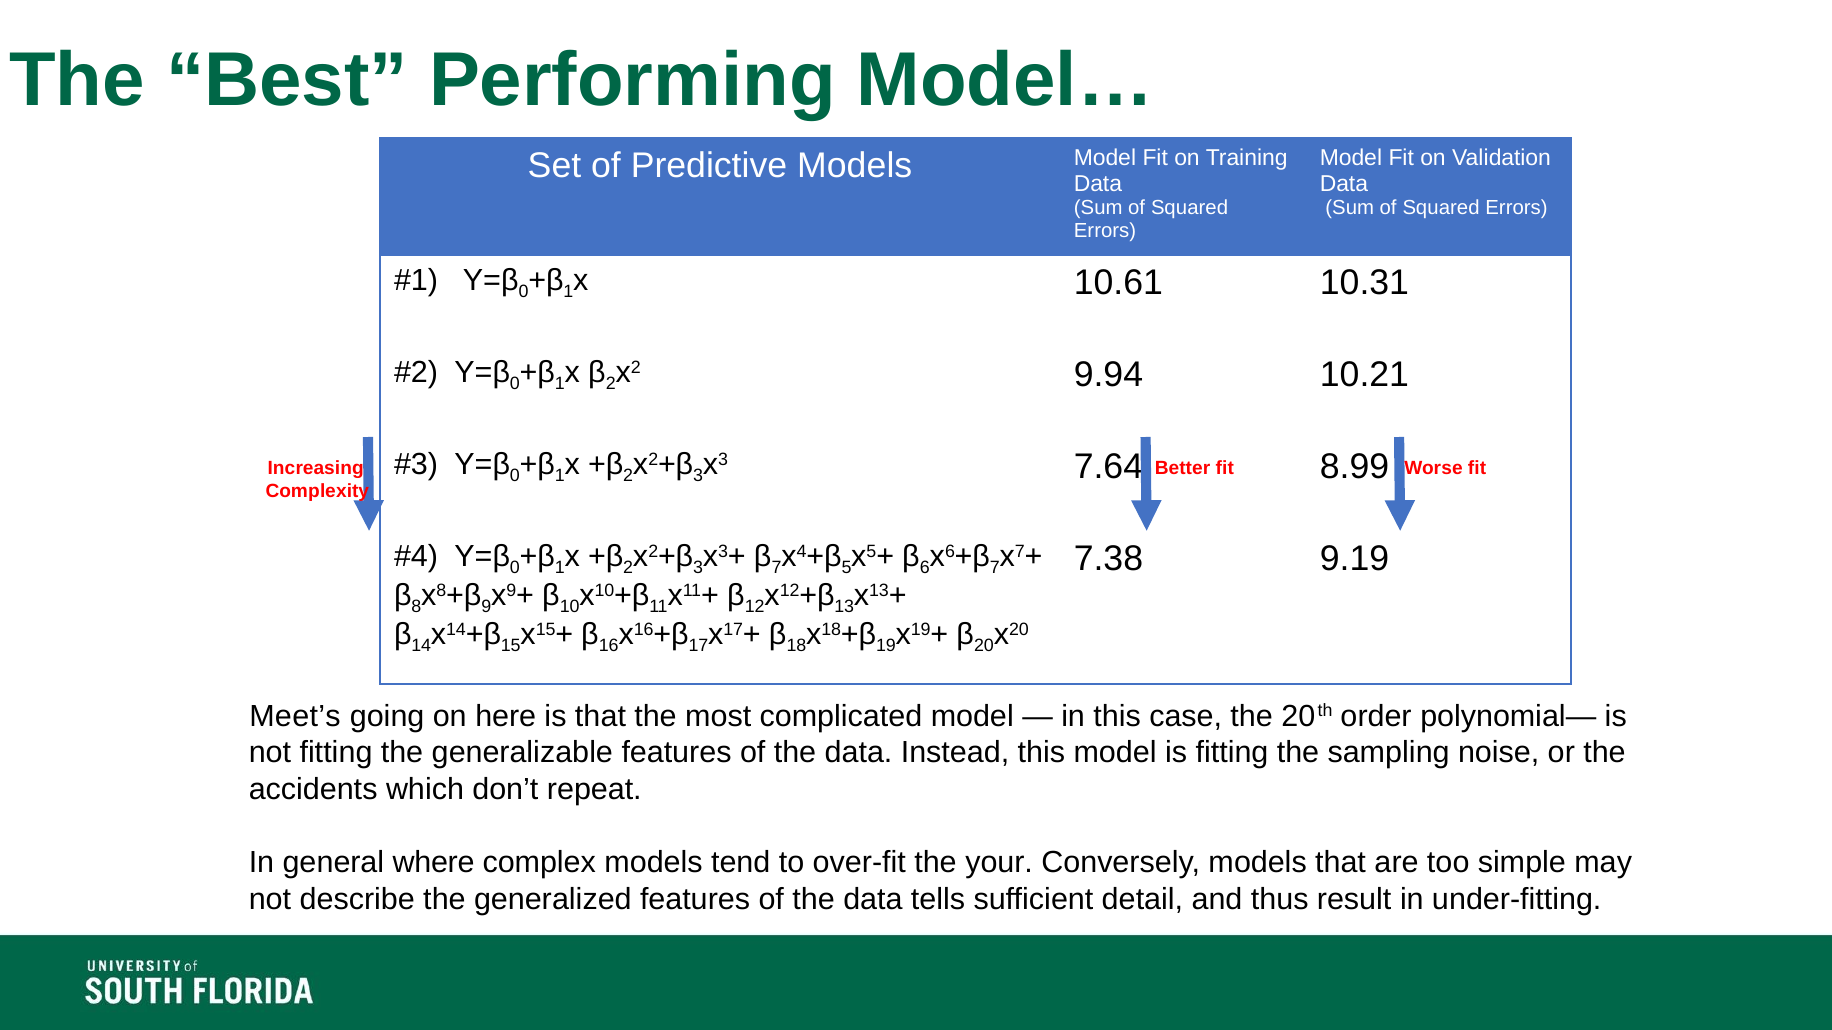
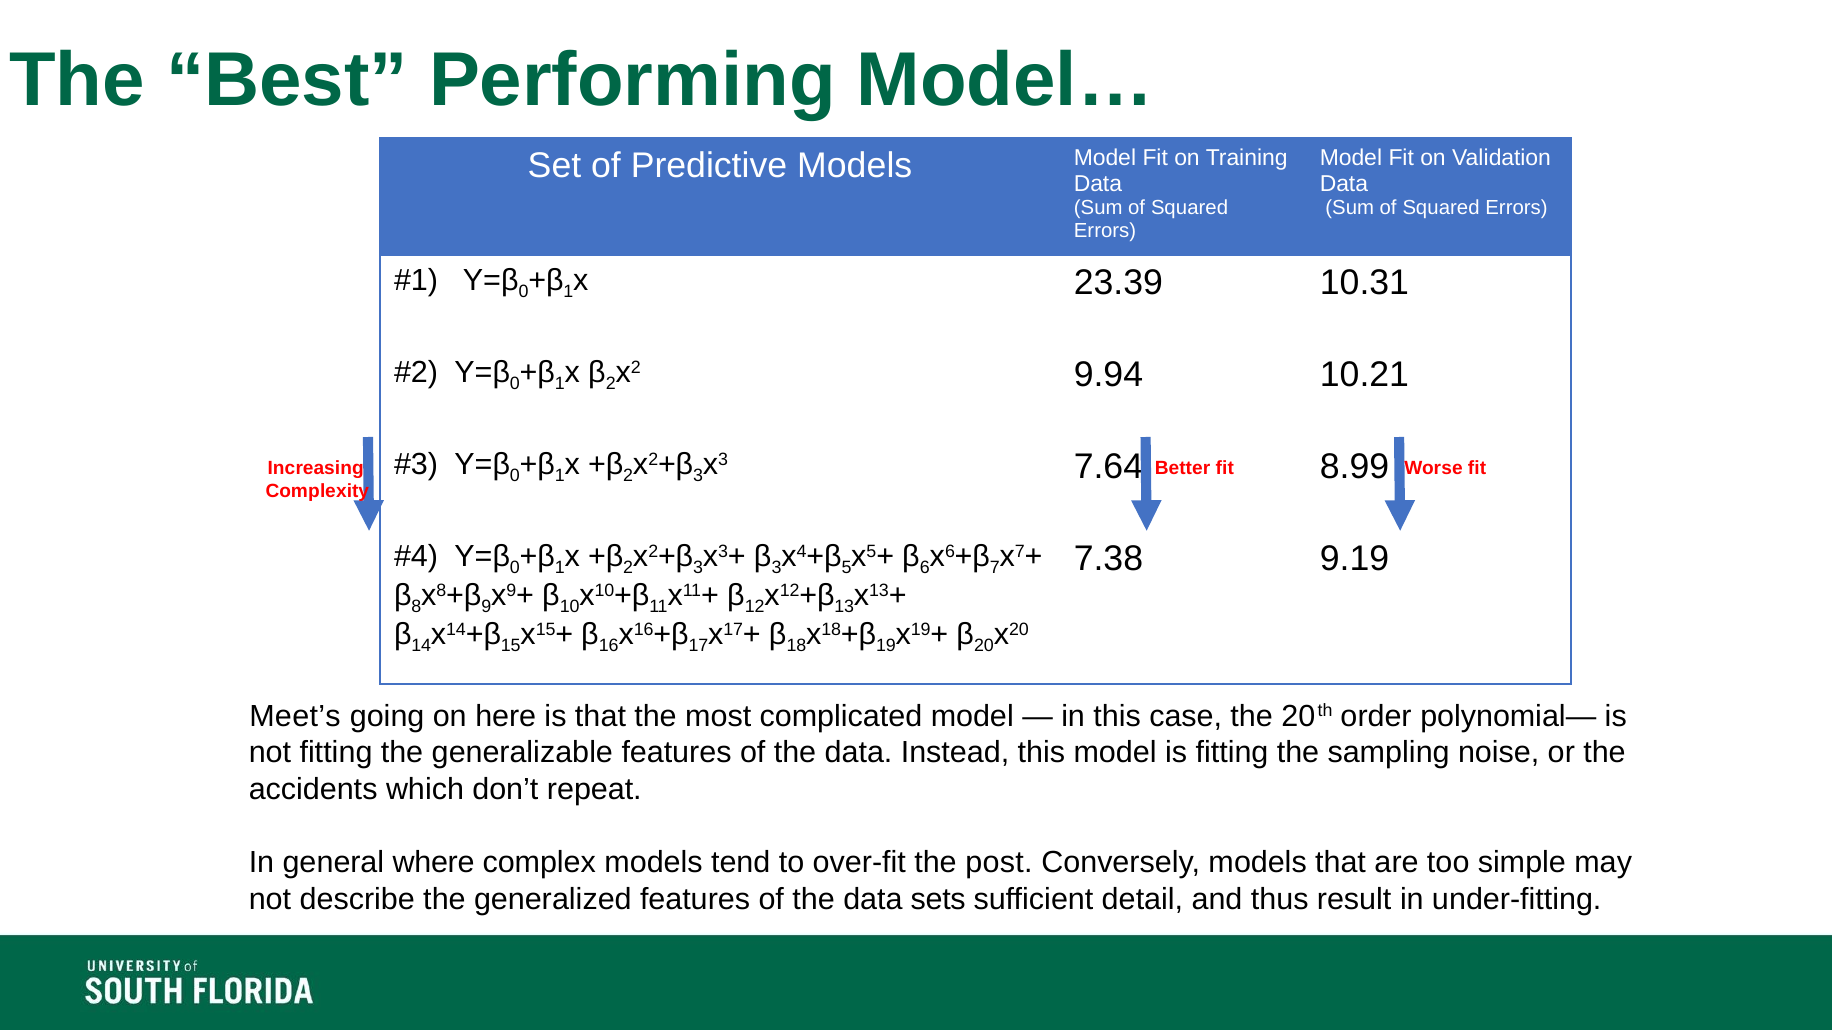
10.61: 10.61 -> 23.39
7 at (777, 568): 7 -> 3
your: your -> post
tells: tells -> sets
